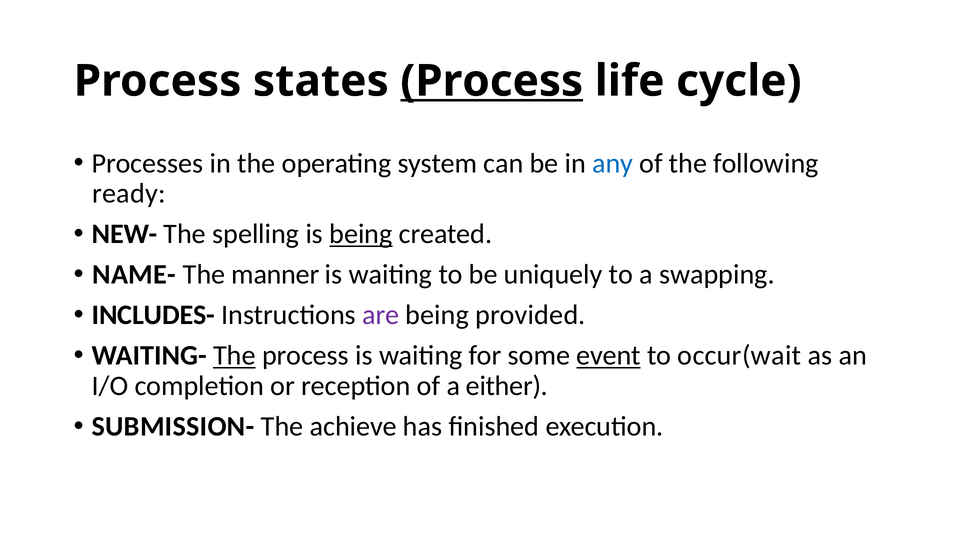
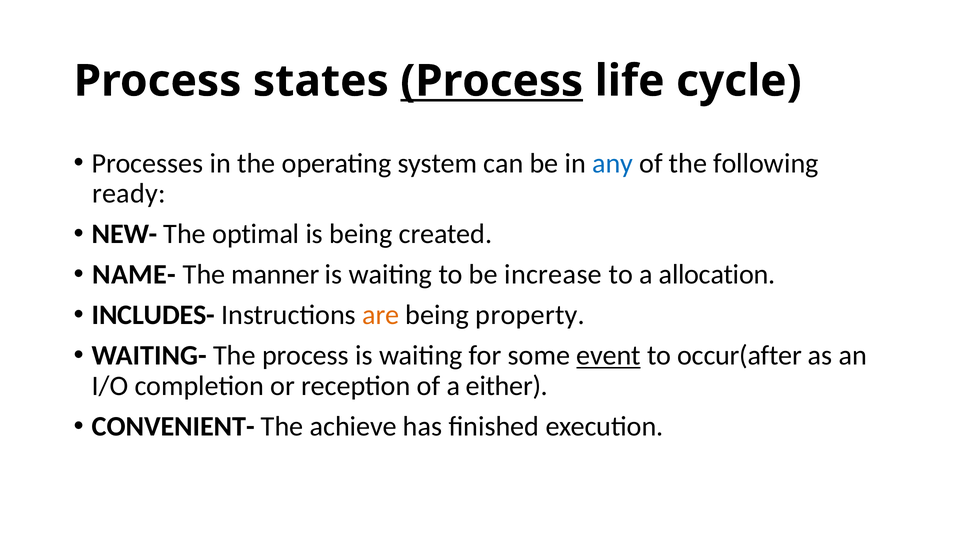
spelling: spelling -> optimal
being at (361, 234) underline: present -> none
uniquely: uniquely -> increase
swapping: swapping -> allocation
are colour: purple -> orange
provided: provided -> property
The at (234, 356) underline: present -> none
occur(wait: occur(wait -> occur(after
SUBMISSION-: SUBMISSION- -> CONVENIENT-
